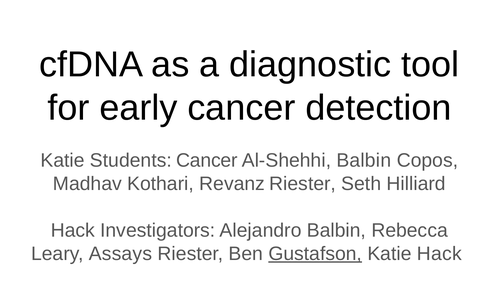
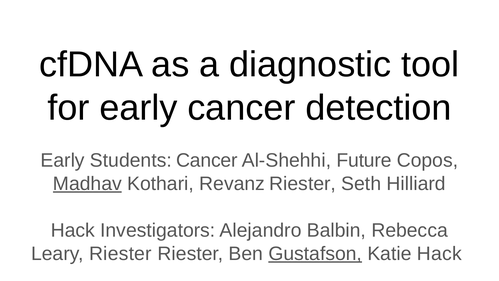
Katie at (63, 160): Katie -> Early
Al-Shehhi Balbin: Balbin -> Future
Madhav underline: none -> present
Leary Assays: Assays -> Riester
